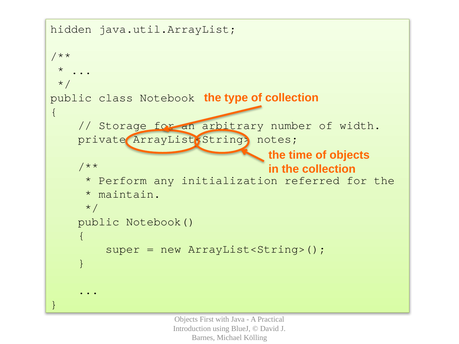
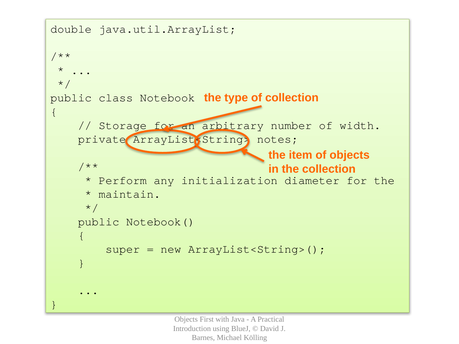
hidden: hidden -> double
time: time -> item
referred: referred -> diameter
